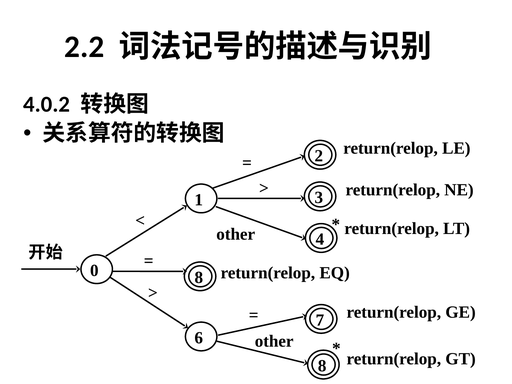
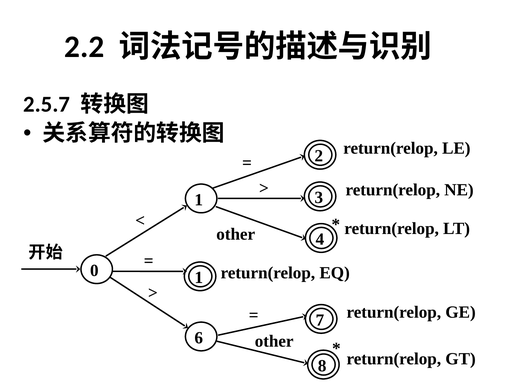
4.0.2: 4.0.2 -> 2.5.7
0 8: 8 -> 1
